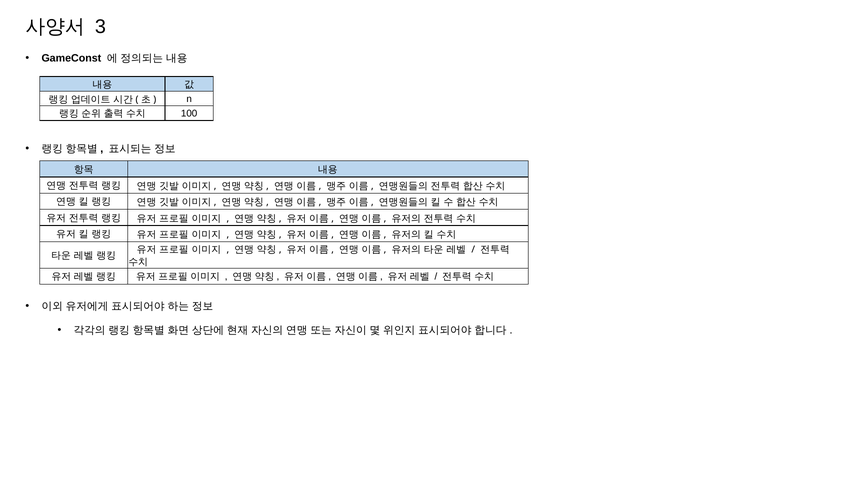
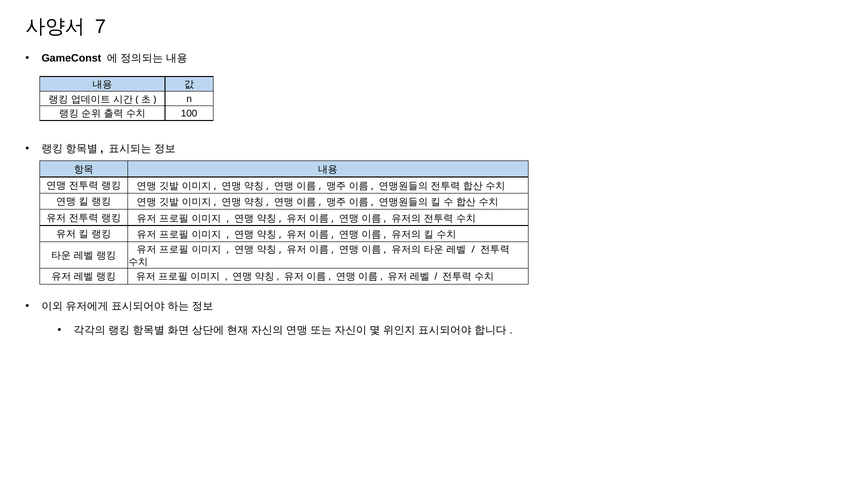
3: 3 -> 7
